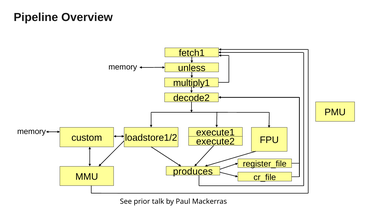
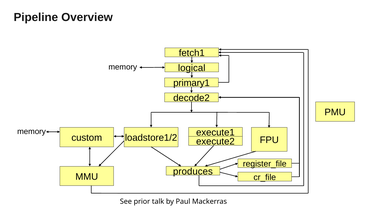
unless: unless -> logical
multiply1: multiply1 -> primary1
